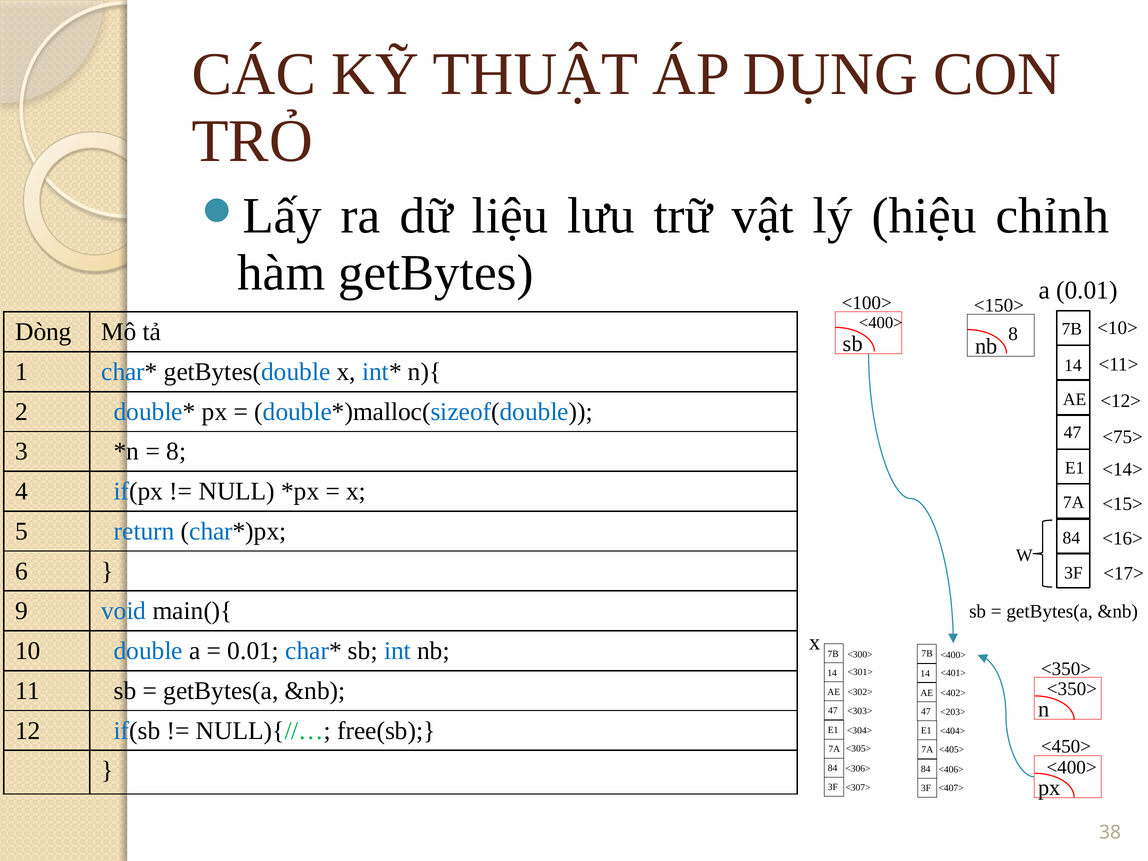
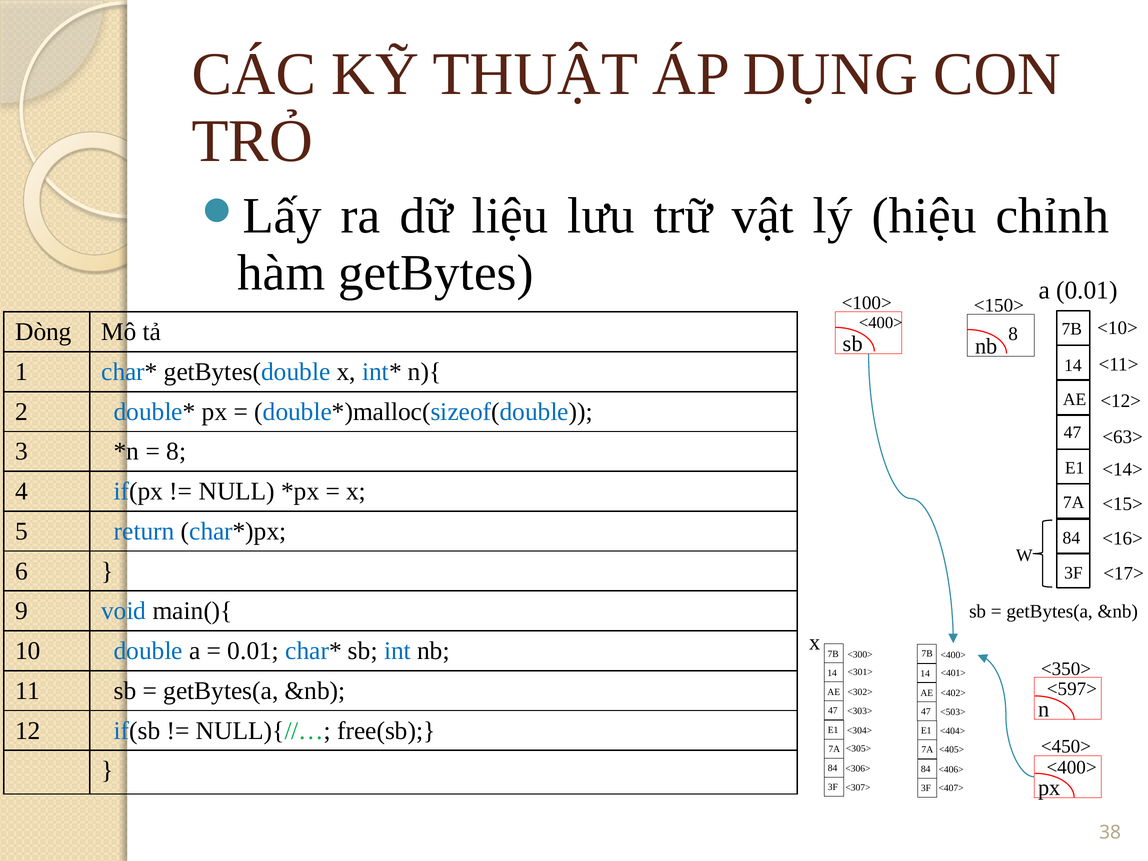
<75>: <75> -> <63>
<350> at (1072, 689): <350> -> <597>
<203>: <203> -> <503>
